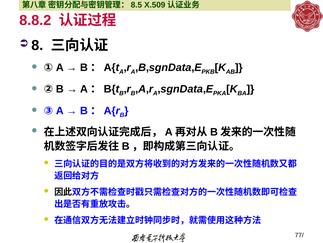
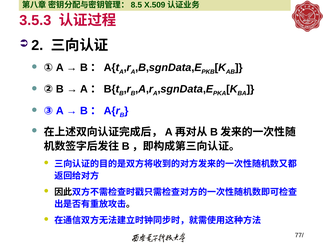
8.8.2: 8.8.2 -> 3.5.3
8: 8 -> 2
